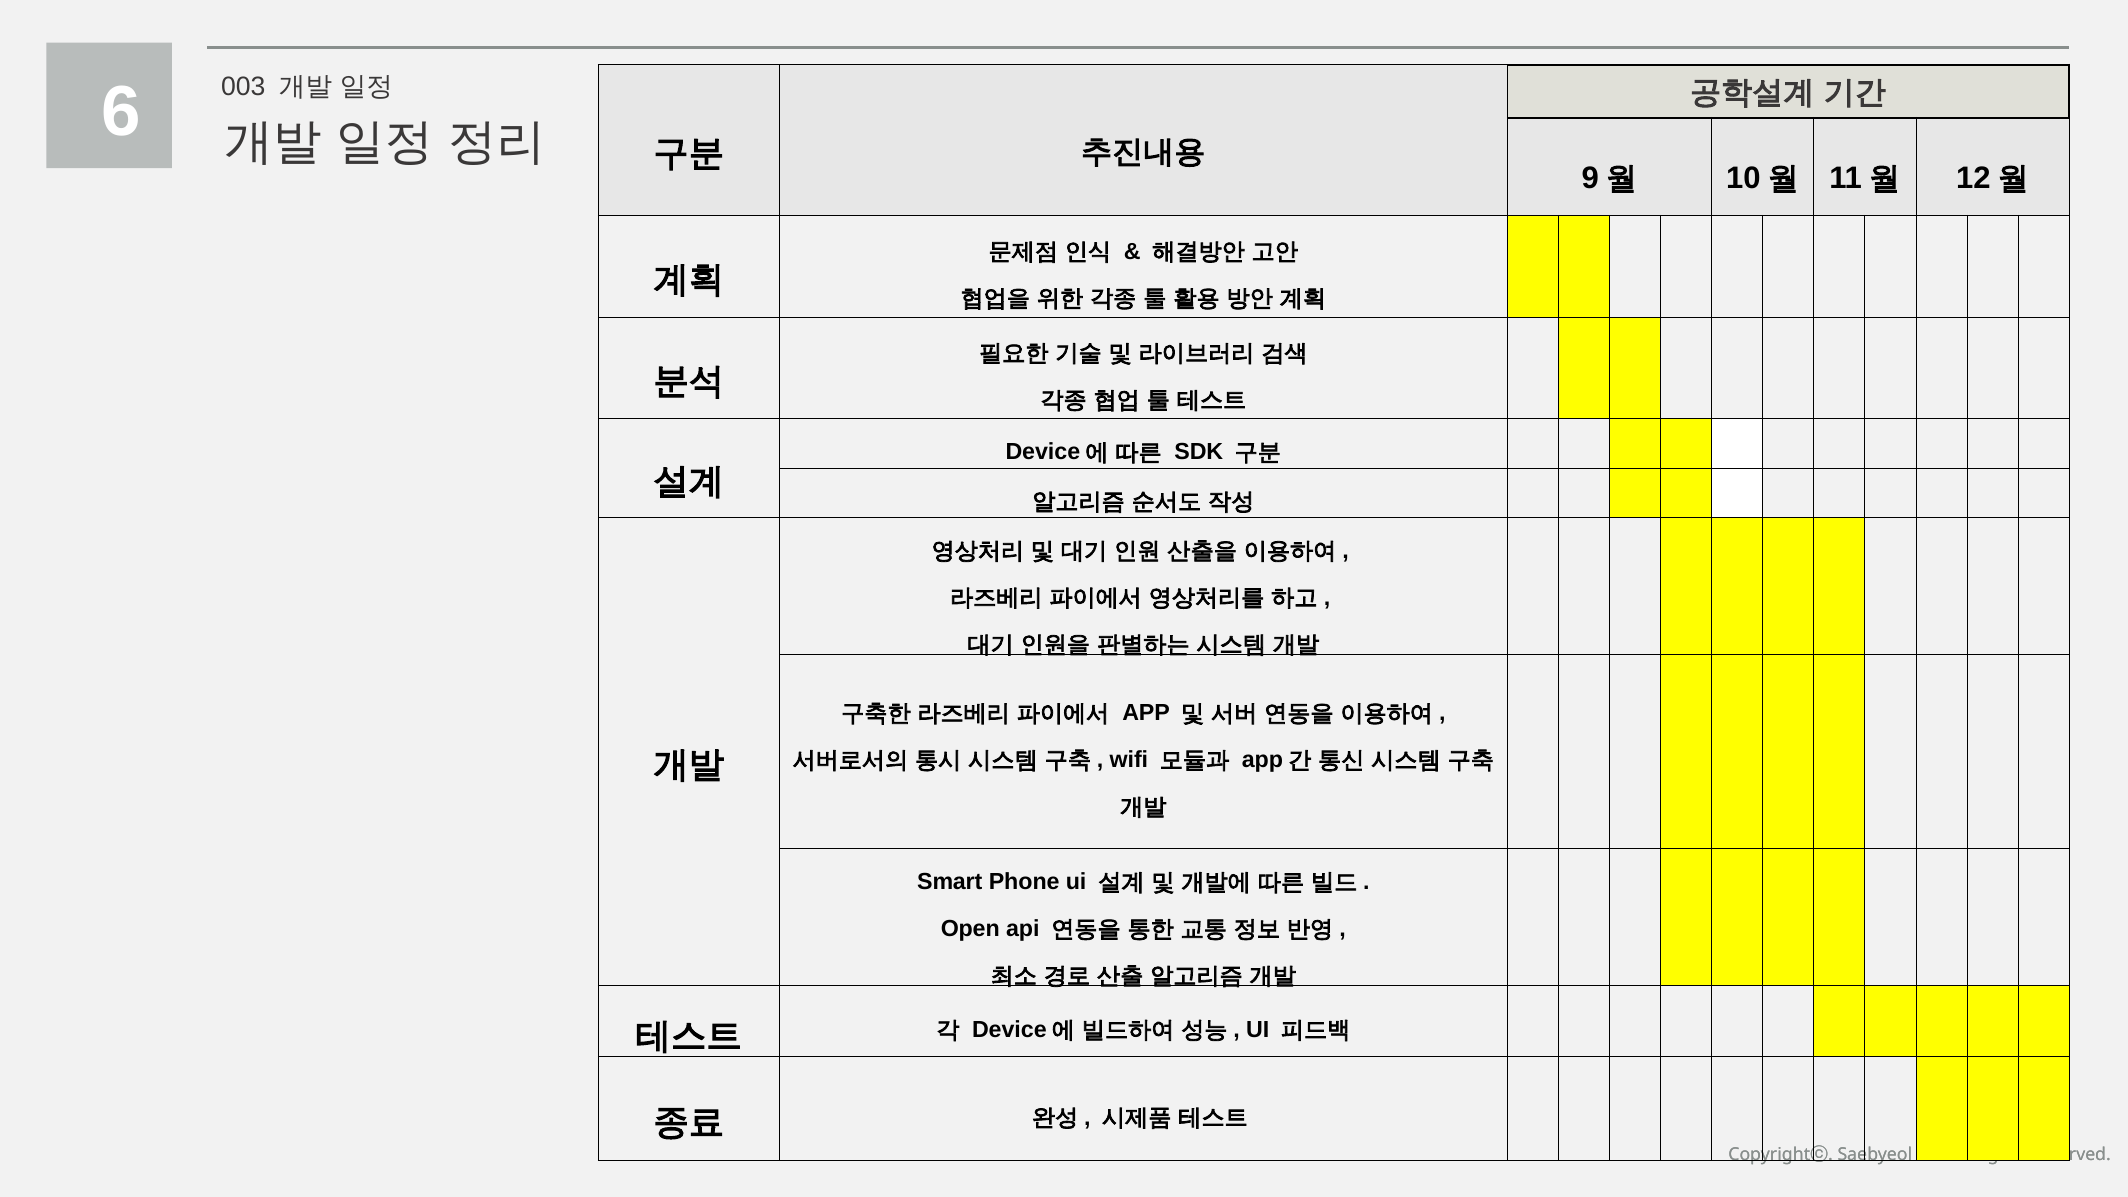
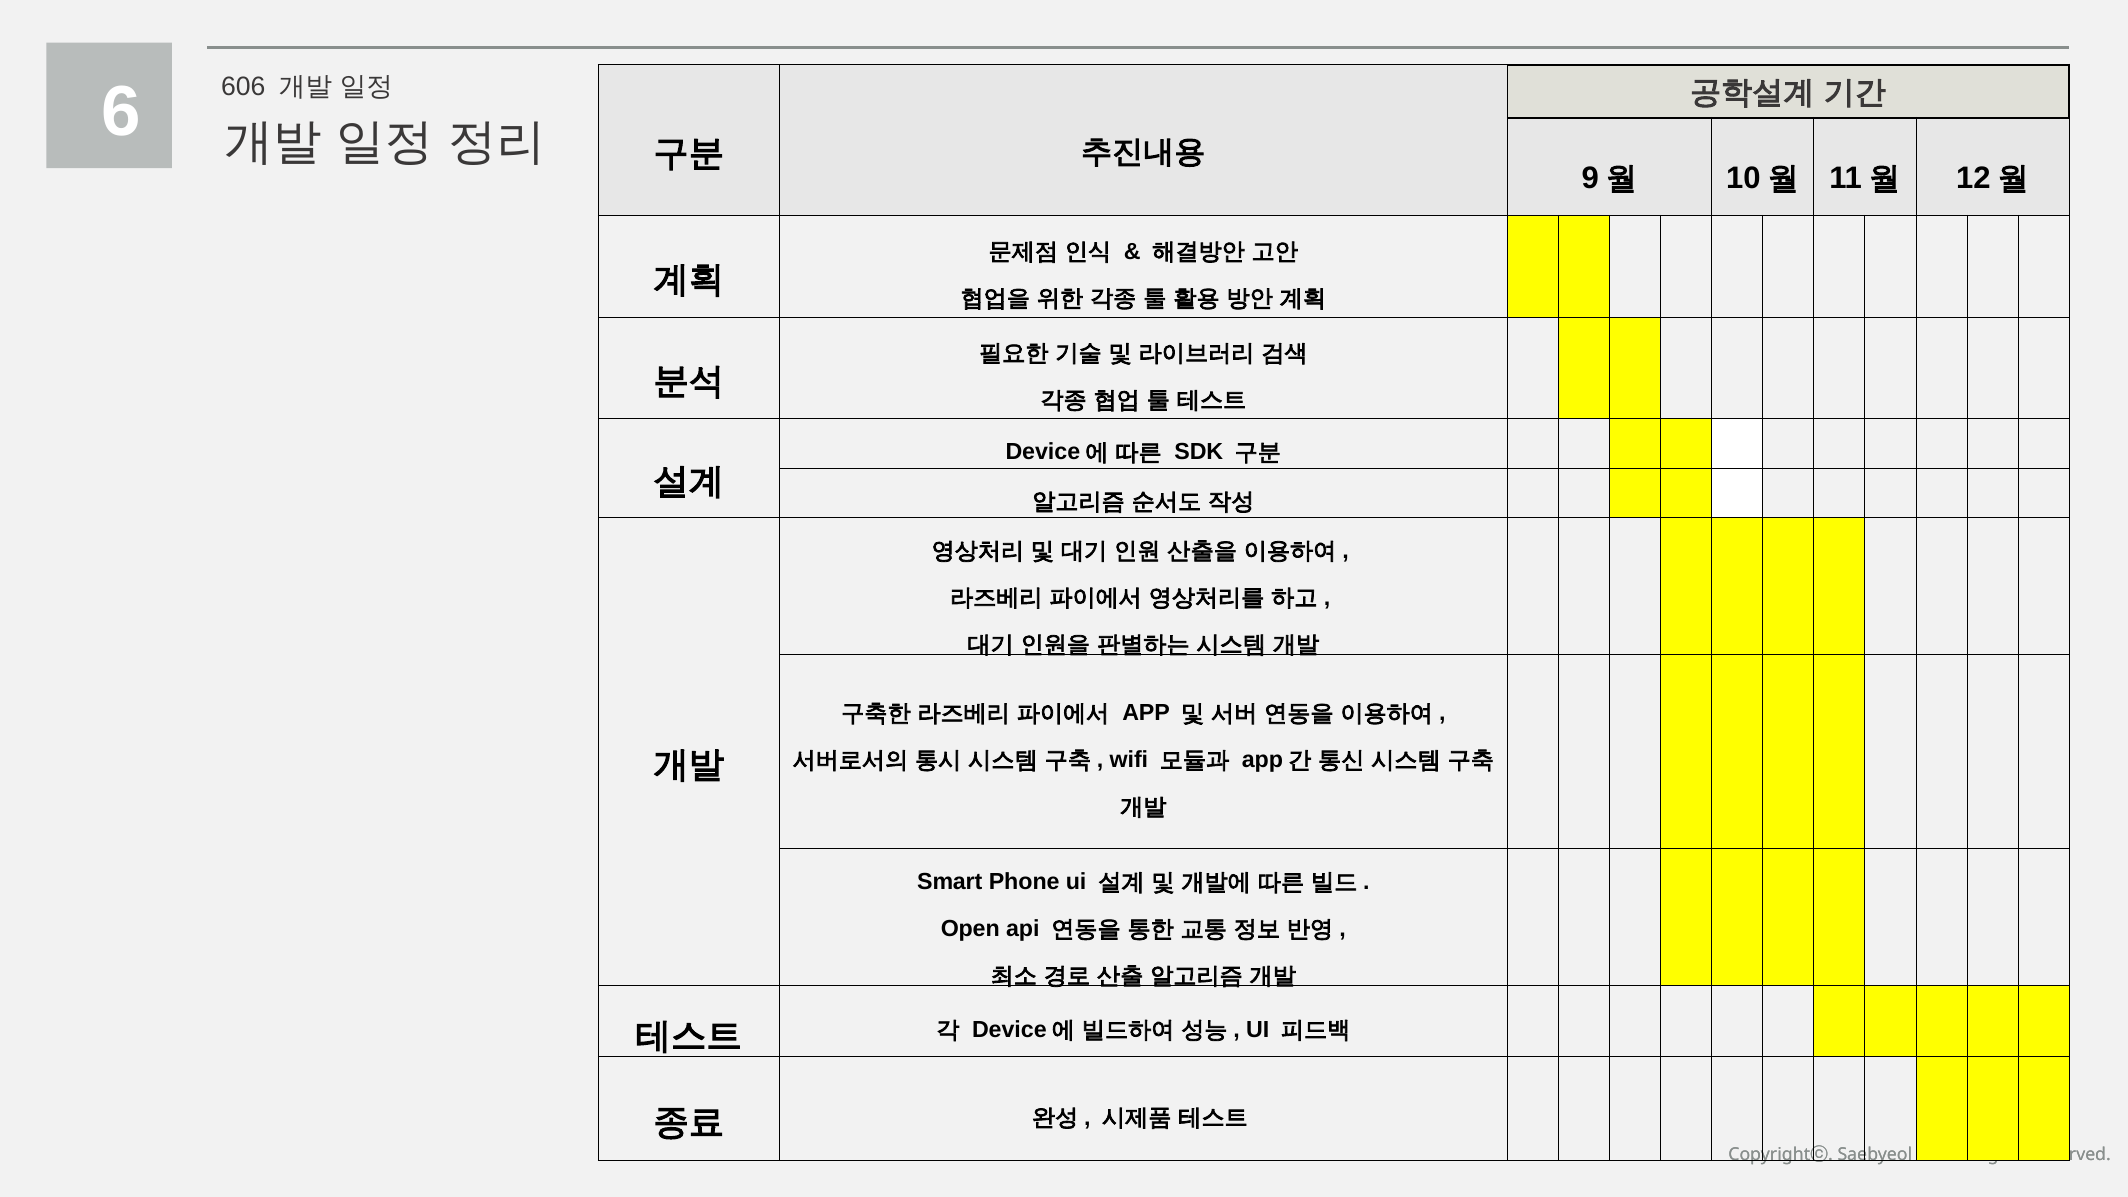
003: 003 -> 606
